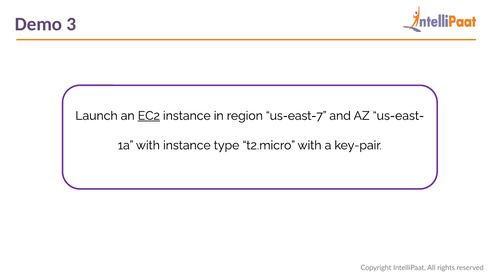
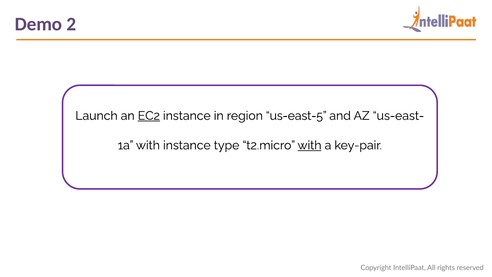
3: 3 -> 2
us-east-7: us-east-7 -> us-east-5
with at (310, 145) underline: none -> present
